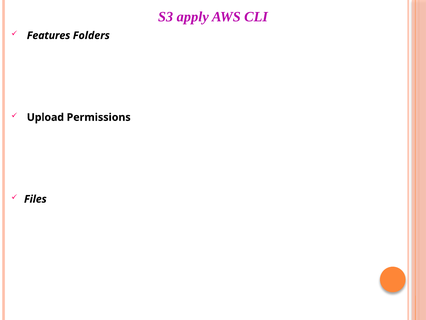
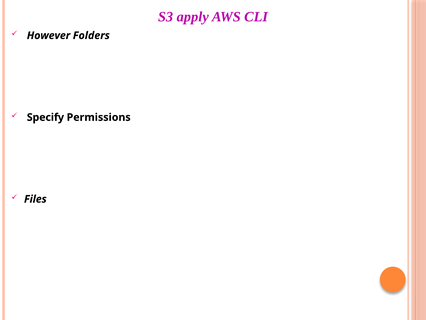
Features: Features -> However
Upload: Upload -> Specify
